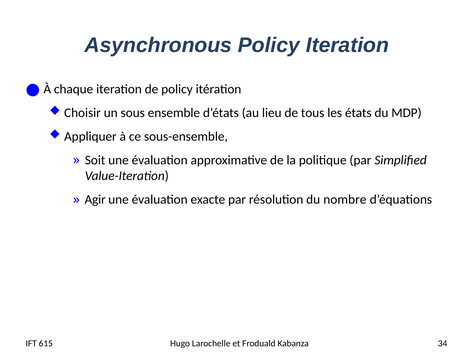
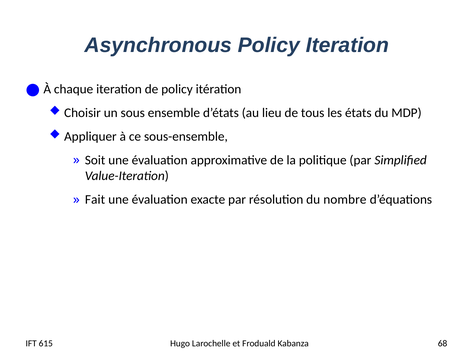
Agir: Agir -> Fait
34: 34 -> 68
